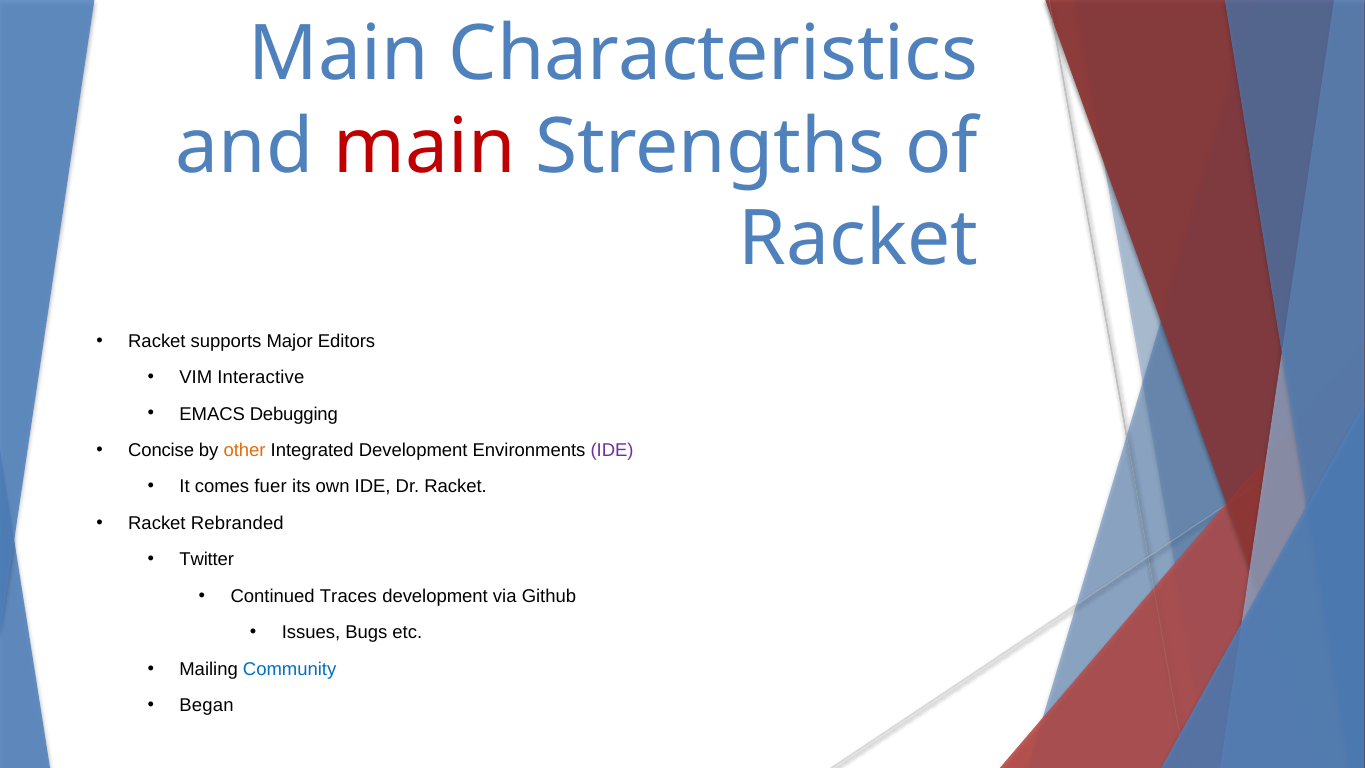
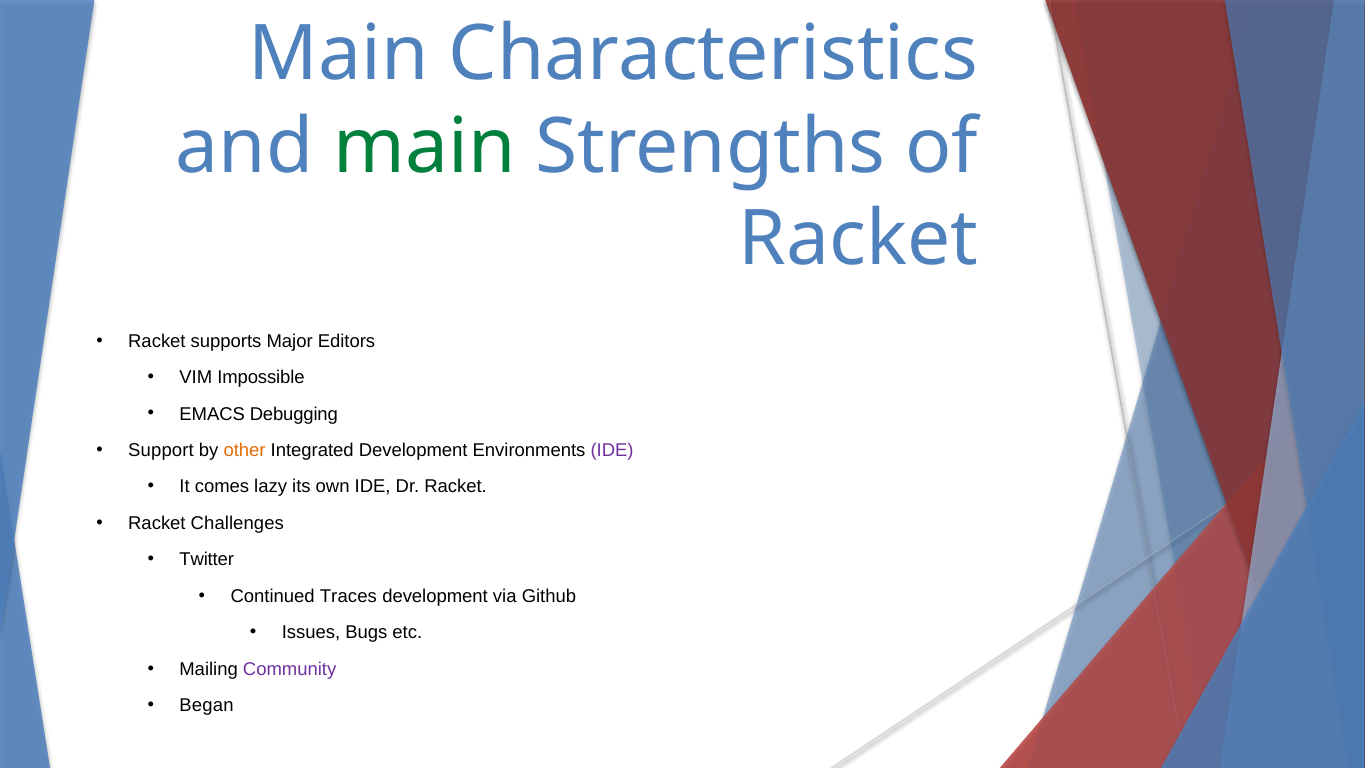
main at (425, 147) colour: red -> green
Interactive: Interactive -> Impossible
Concise: Concise -> Support
fuer: fuer -> lazy
Rebranded: Rebranded -> Challenges
Community colour: blue -> purple
